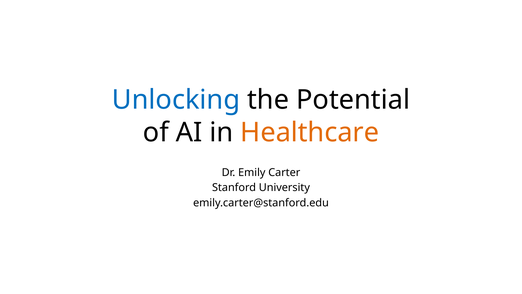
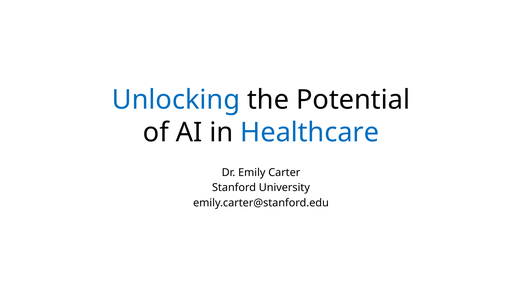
Healthcare colour: orange -> blue
